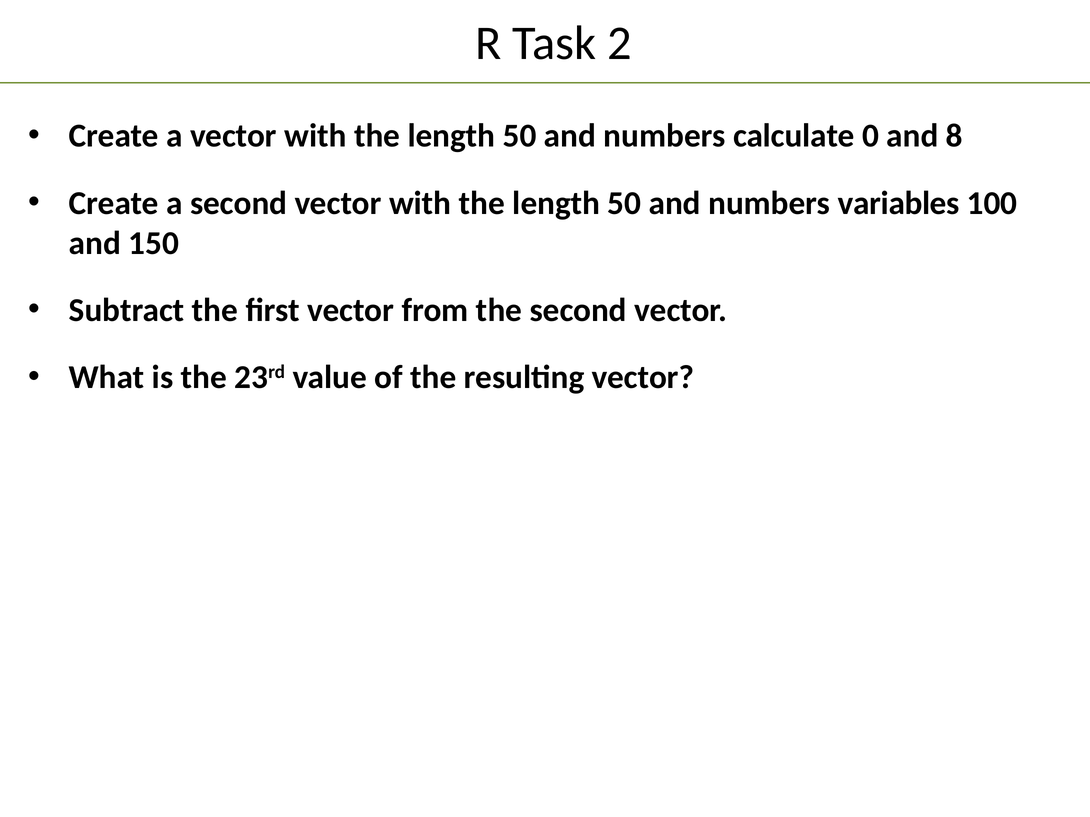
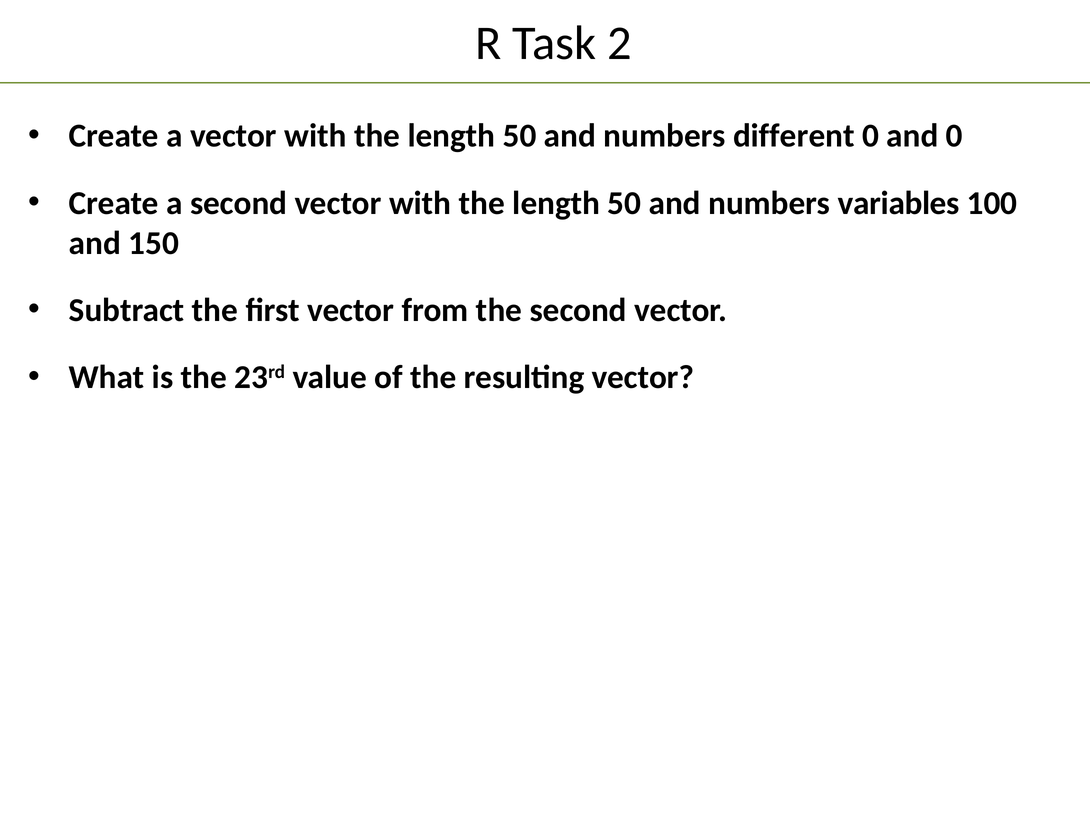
calculate: calculate -> different
and 8: 8 -> 0
